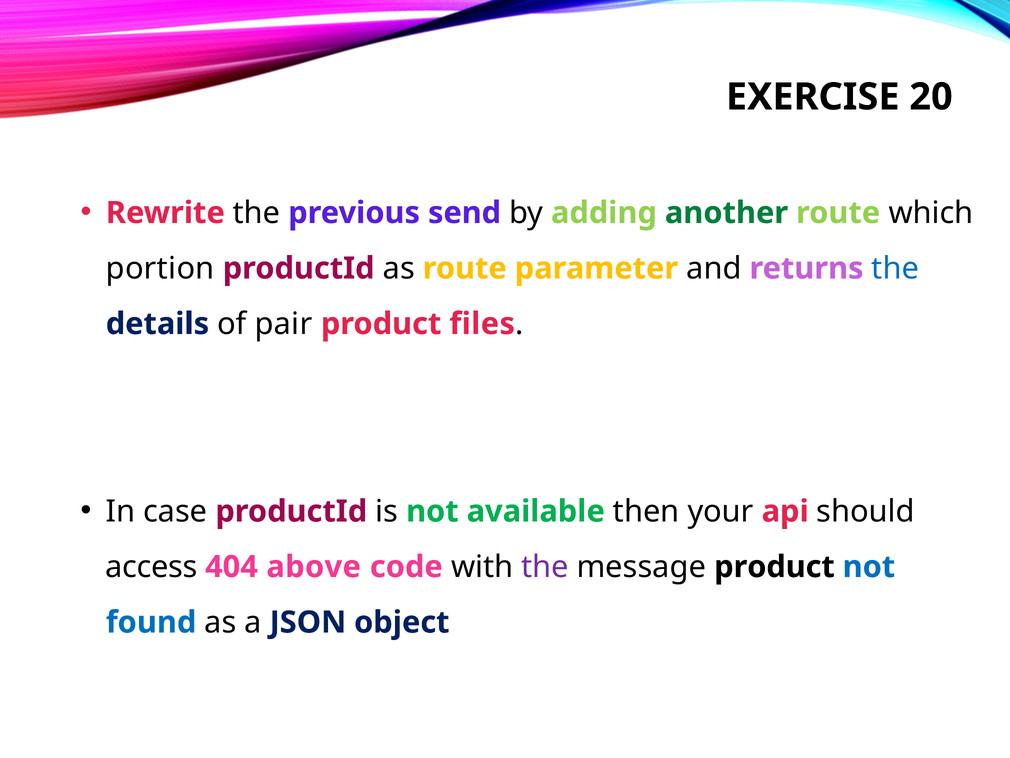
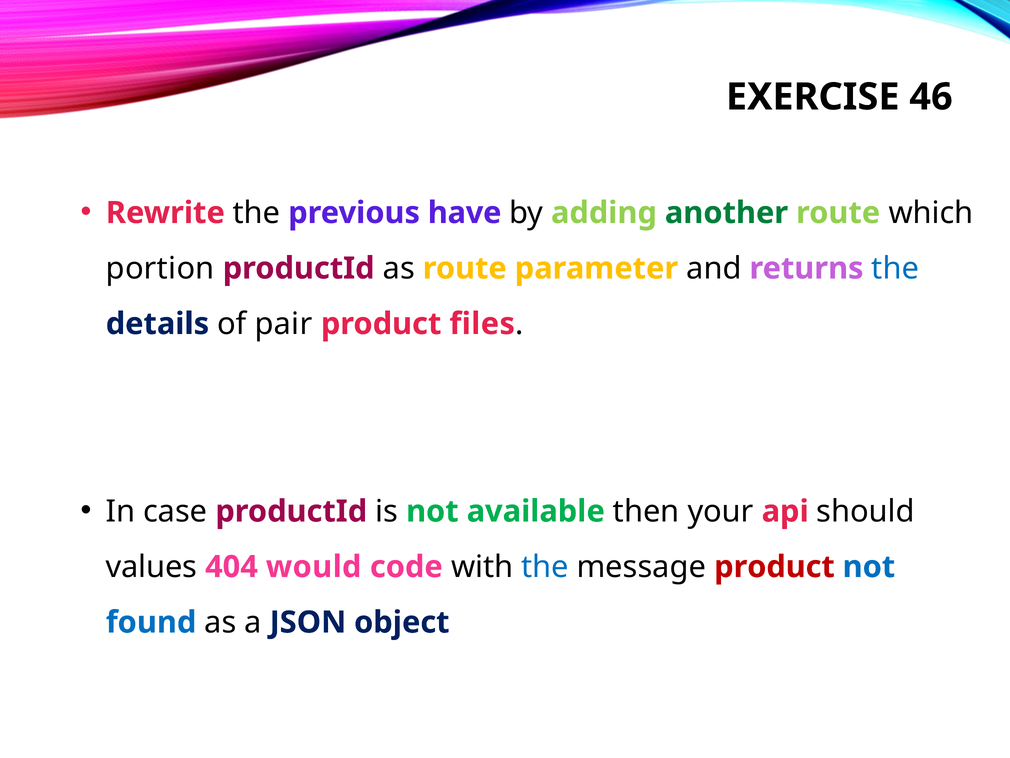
20: 20 -> 46
send: send -> have
access: access -> values
above: above -> would
the at (545, 567) colour: purple -> blue
product at (774, 567) colour: black -> red
